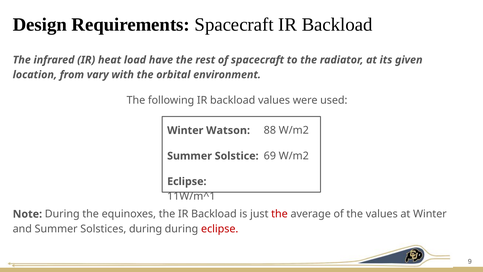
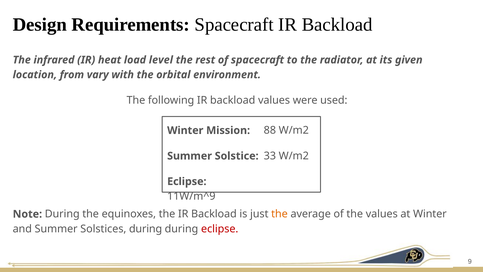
have: have -> level
Watson: Watson -> Mission
69: 69 -> 33
11W/m^1: 11W/m^1 -> 11W/m^9
the at (279, 214) colour: red -> orange
